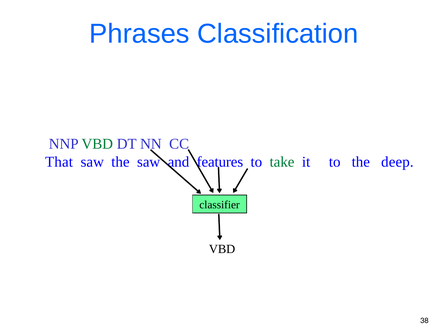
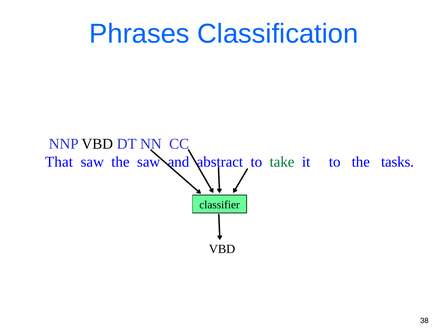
VBD at (97, 144) colour: green -> black
features: features -> abstract
deep: deep -> tasks
